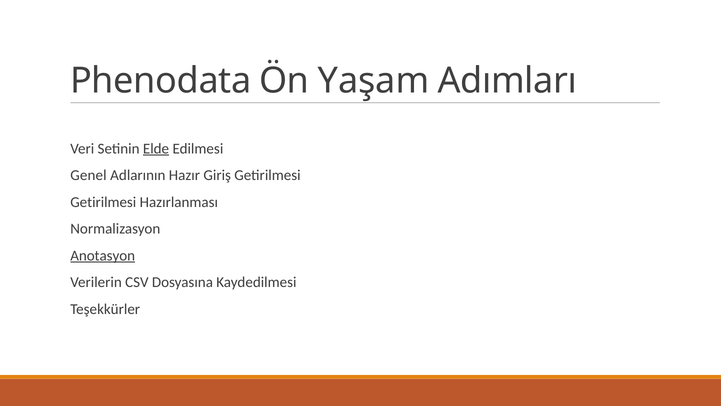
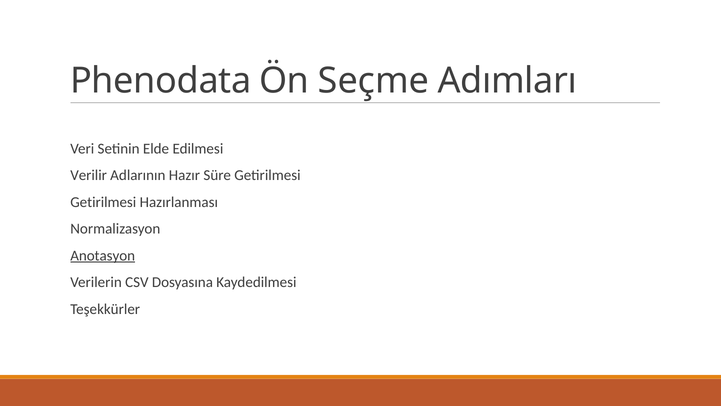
Yaşam: Yaşam -> Seçme
Elde underline: present -> none
Genel: Genel -> Verilir
Giriş: Giriş -> Süre
